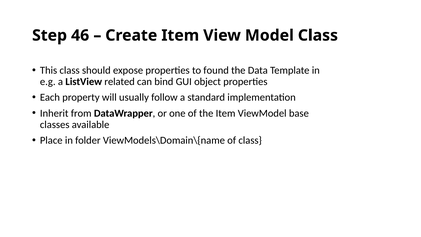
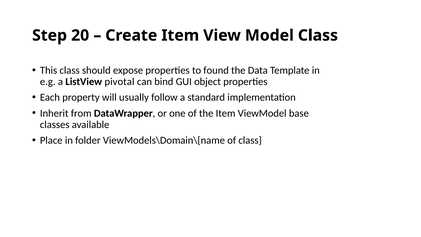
46: 46 -> 20
related: related -> pivotal
